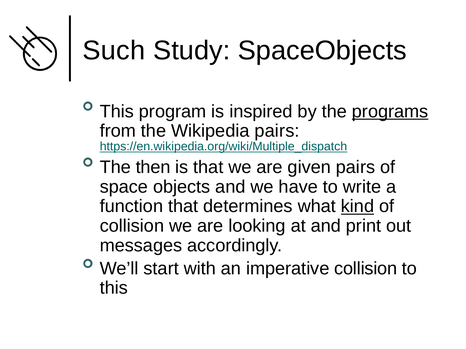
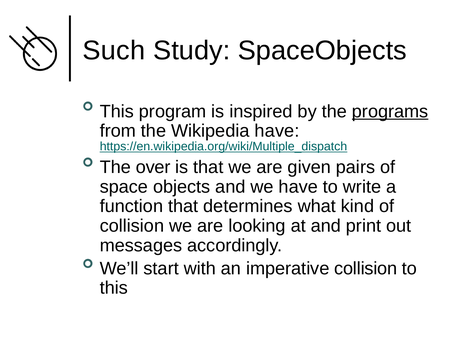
Wikipedia pairs: pairs -> have
then: then -> over
kind underline: present -> none
